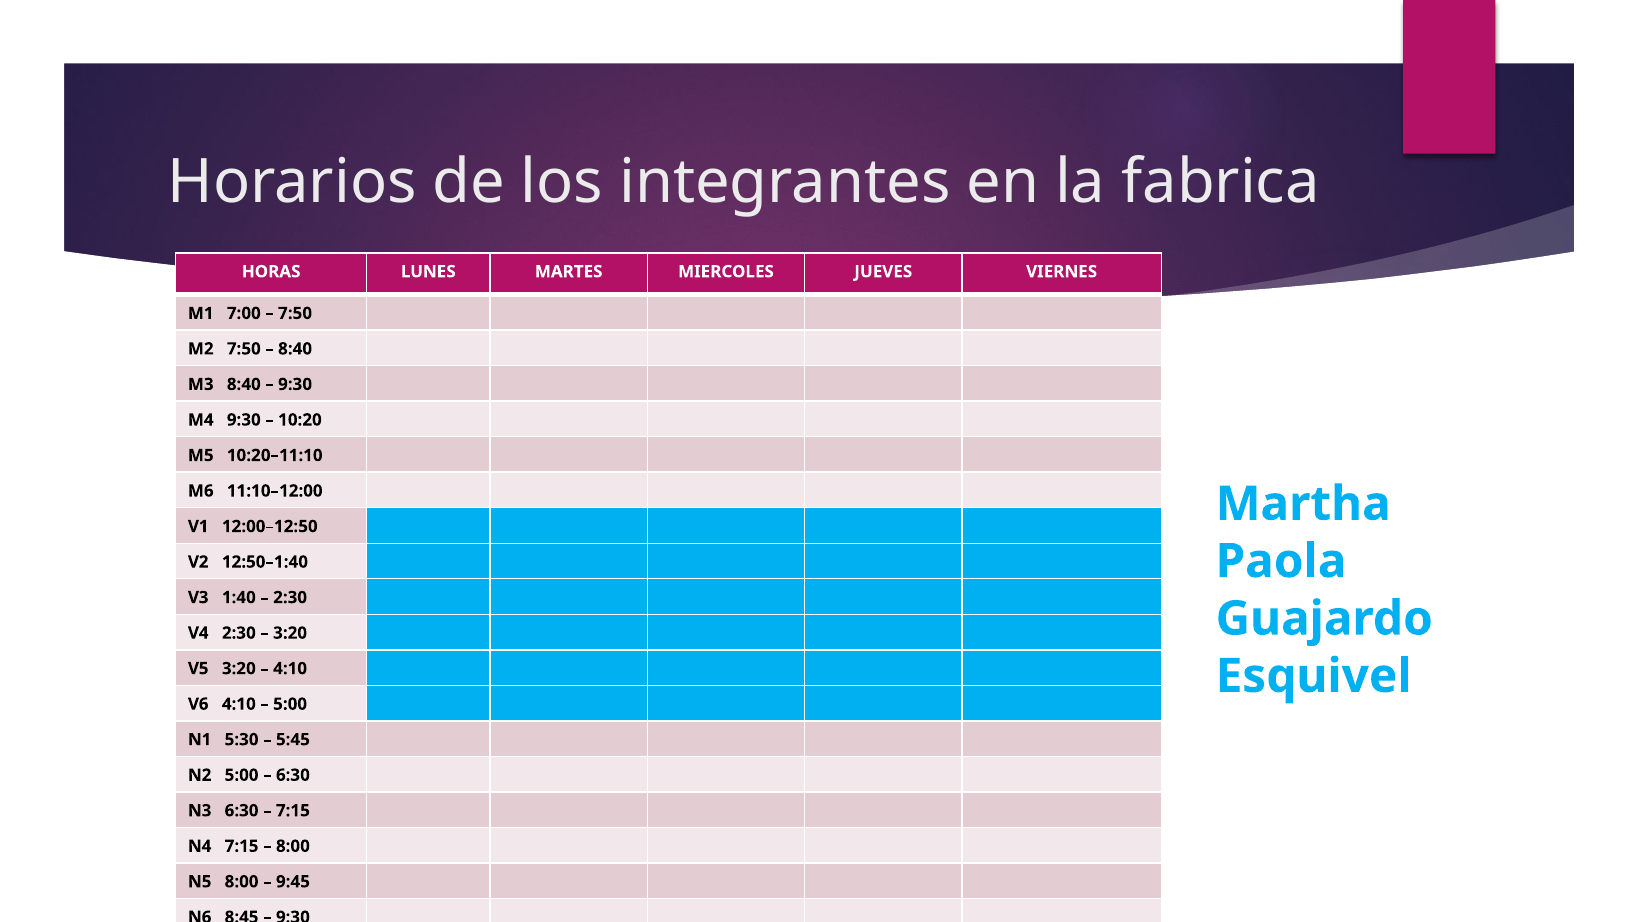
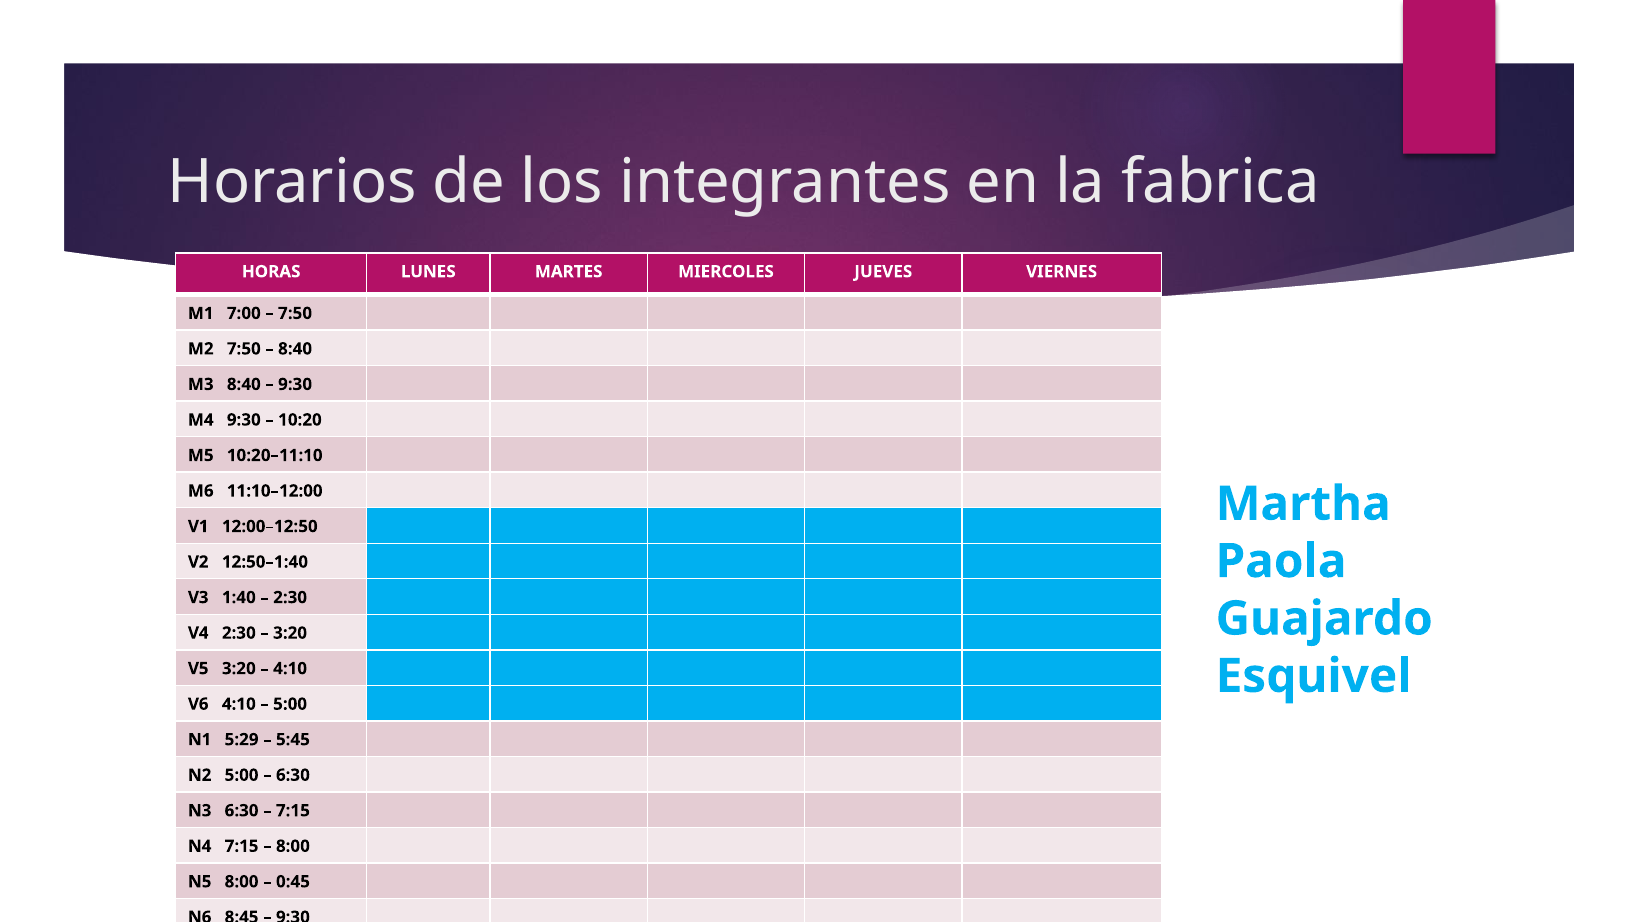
5:30: 5:30 -> 5:29
9:45: 9:45 -> 0:45
